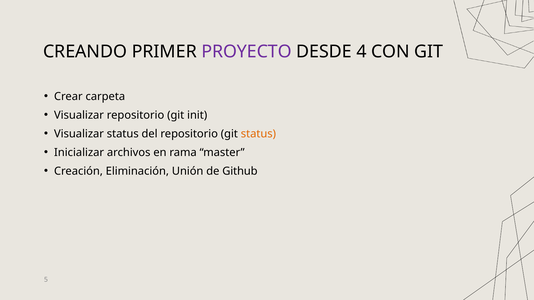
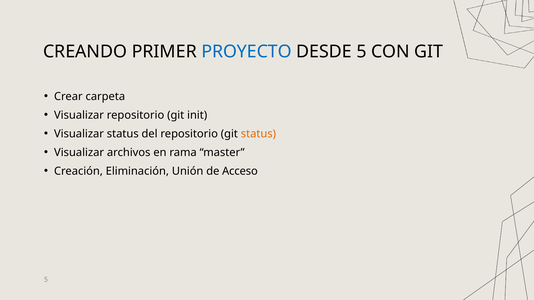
PROYECTO colour: purple -> blue
DESDE 4: 4 -> 5
Inicializar at (79, 153): Inicializar -> Visualizar
Github: Github -> Acceso
